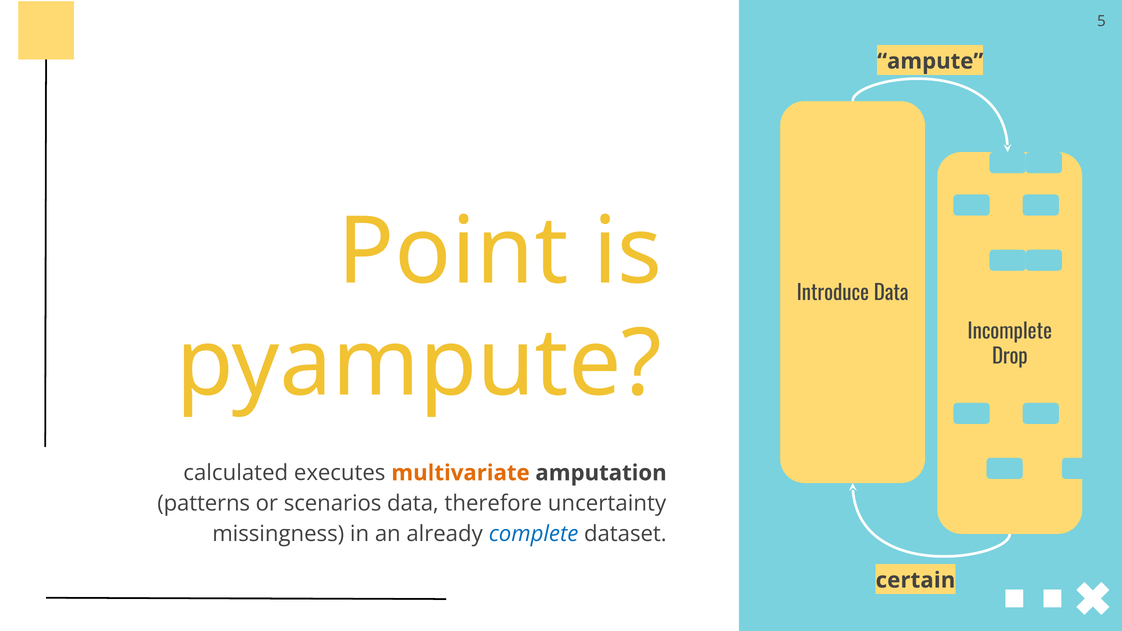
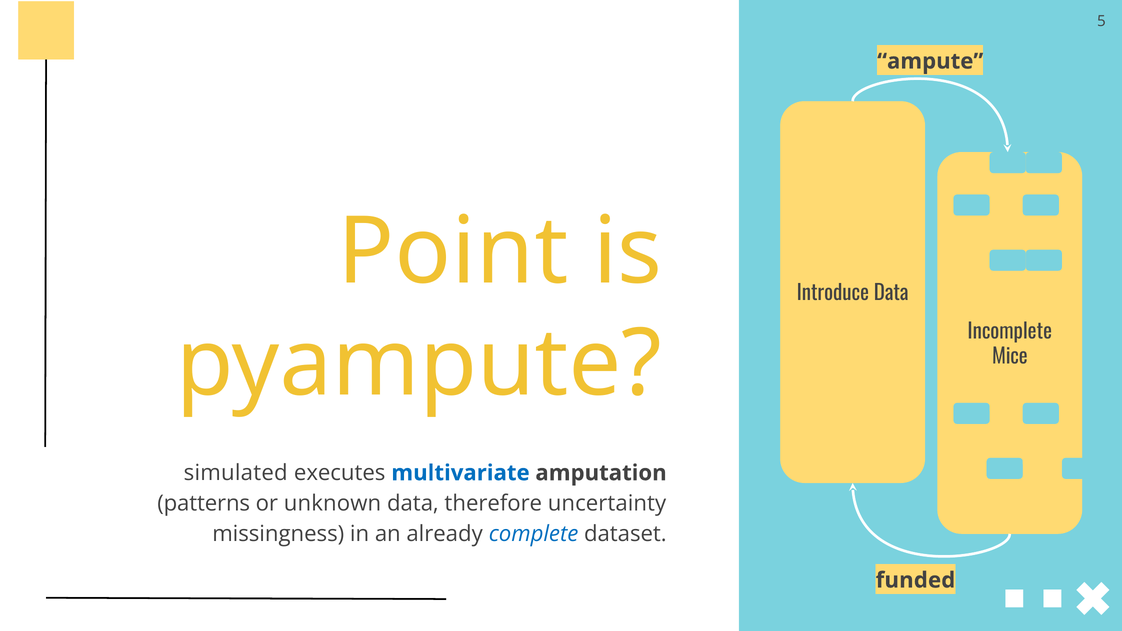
Drop: Drop -> Mice
calculated: calculated -> simulated
multivariate colour: orange -> blue
scenarios: scenarios -> unknown
certain: certain -> funded
